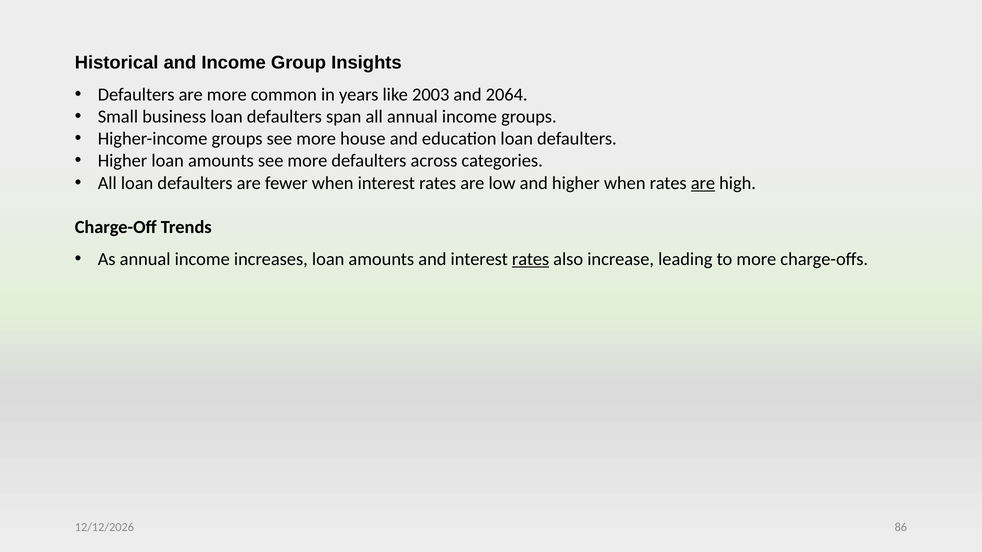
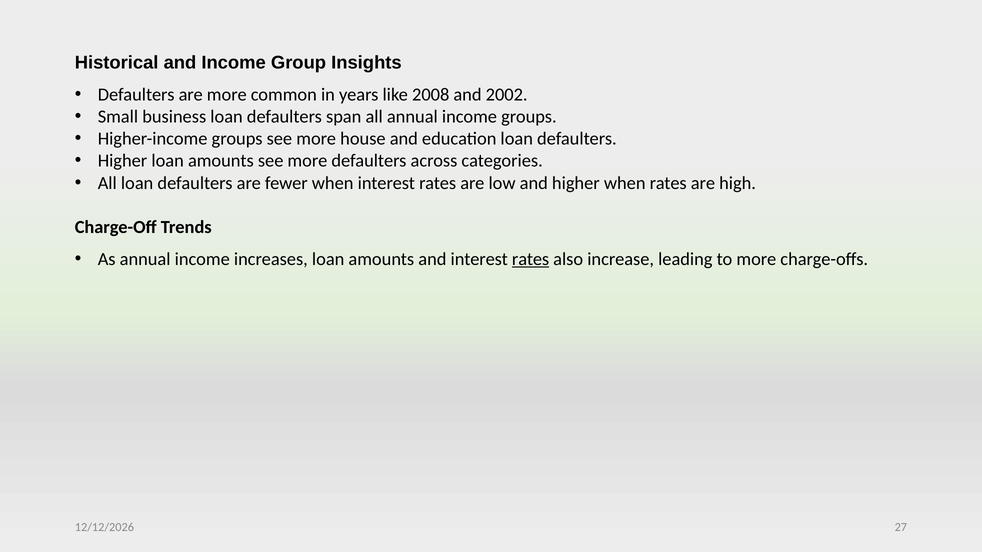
2003: 2003 -> 2008
2064: 2064 -> 2002
are at (703, 183) underline: present -> none
86: 86 -> 27
